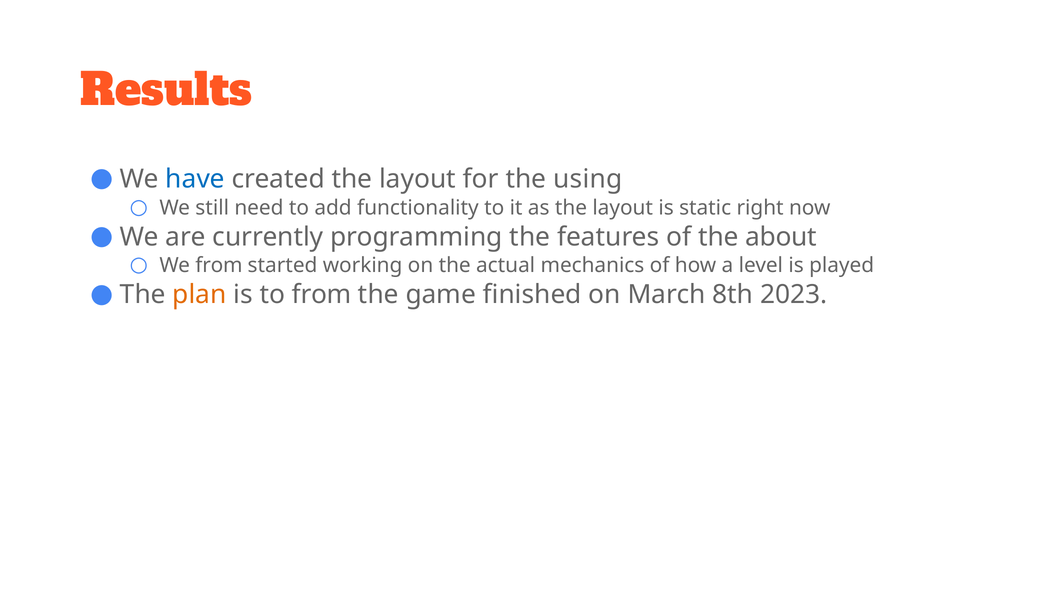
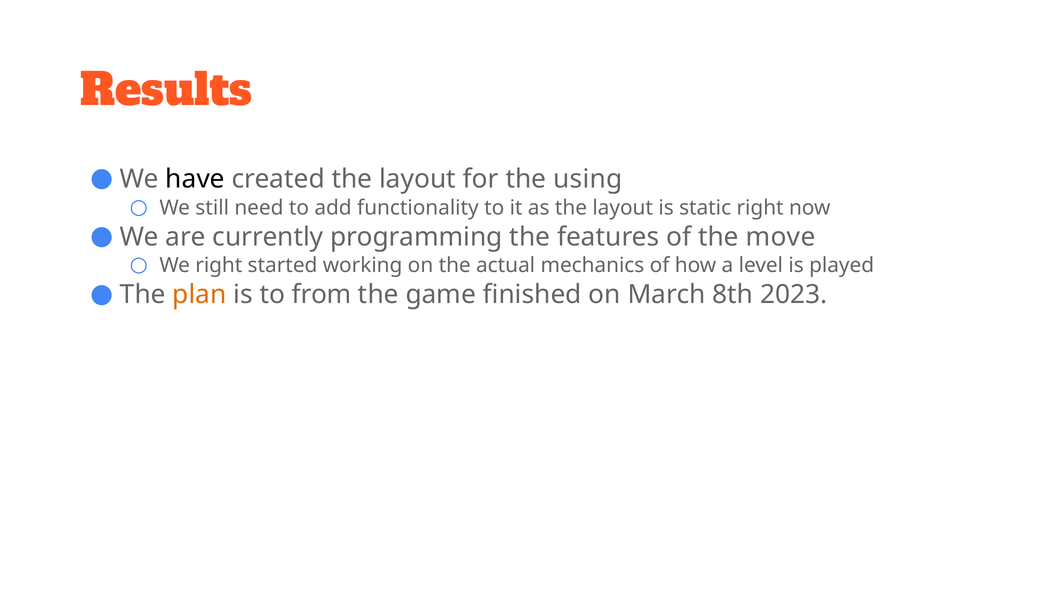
have colour: blue -> black
about: about -> move
We from: from -> right
